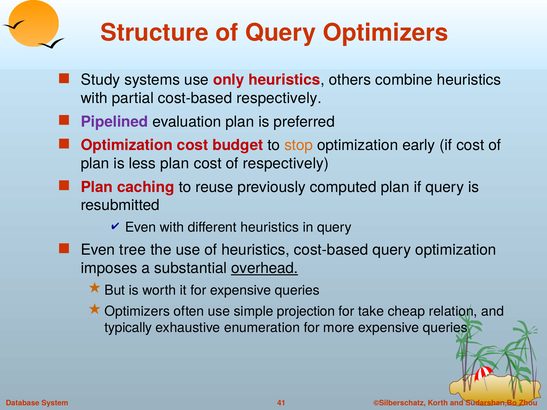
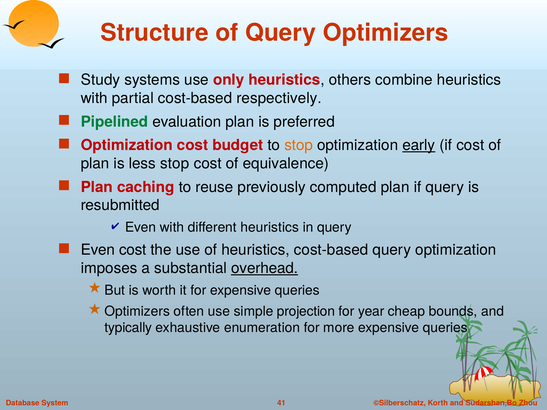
Pipelined colour: purple -> green
early underline: none -> present
less plan: plan -> stop
of respectively: respectively -> equivalence
Even tree: tree -> cost
take: take -> year
relation: relation -> bounds
